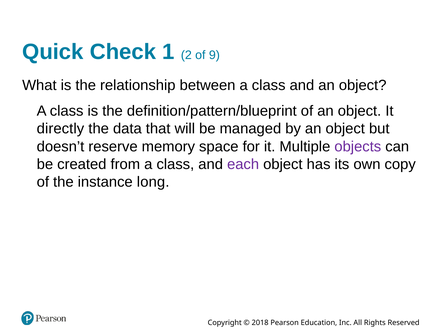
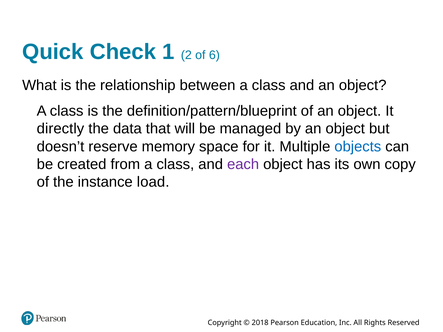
9: 9 -> 6
objects colour: purple -> blue
long: long -> load
